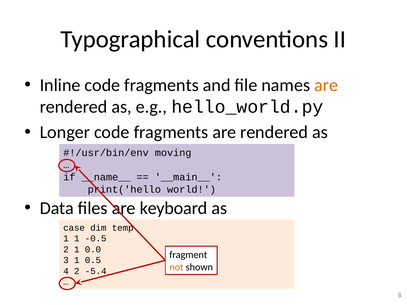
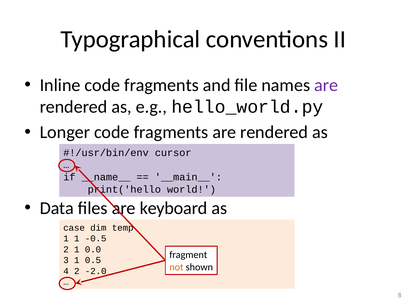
are at (326, 85) colour: orange -> purple
moving: moving -> cursor
-5.4: -5.4 -> -2.0
